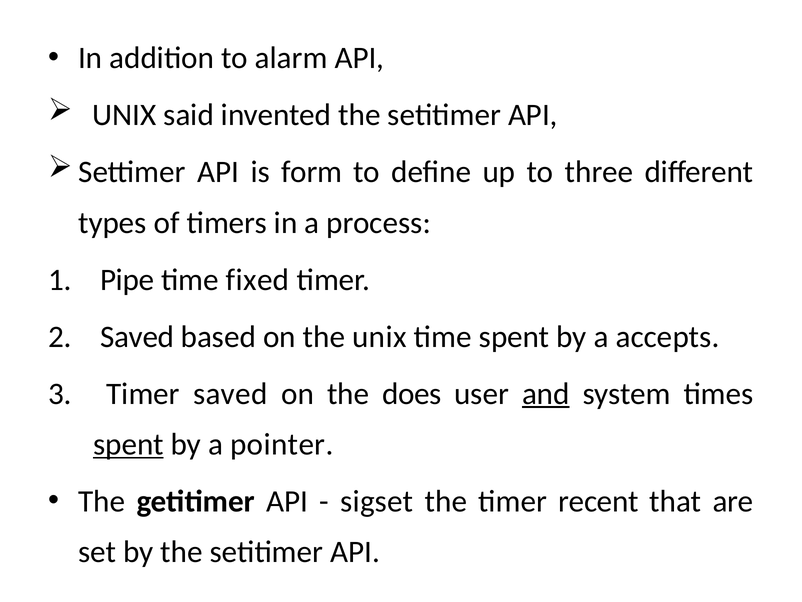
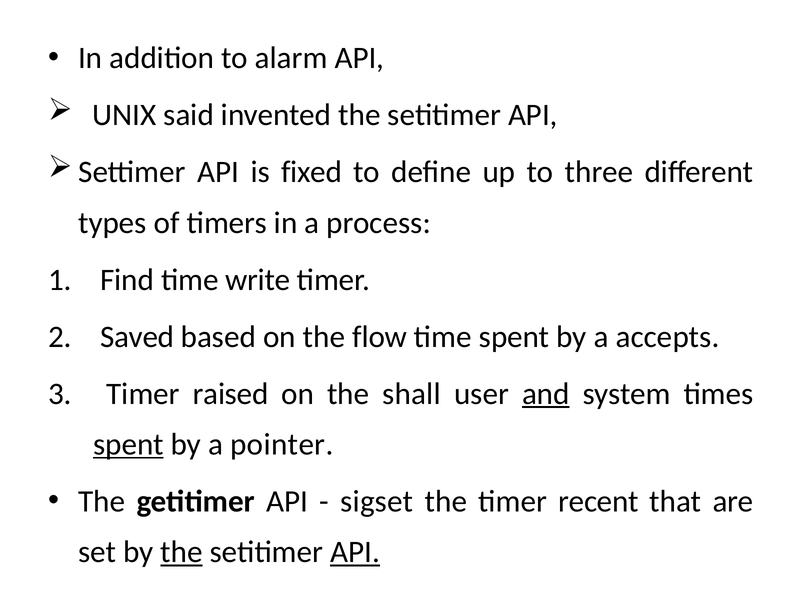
form: form -> fixed
Pipe: Pipe -> Find
fixed: fixed -> write
the unix: unix -> flow
Timer saved: saved -> raised
does: does -> shall
the at (182, 551) underline: none -> present
API at (355, 551) underline: none -> present
